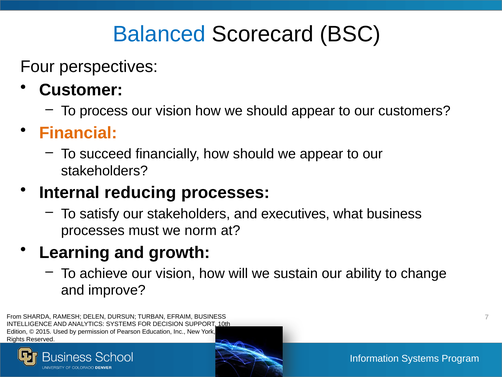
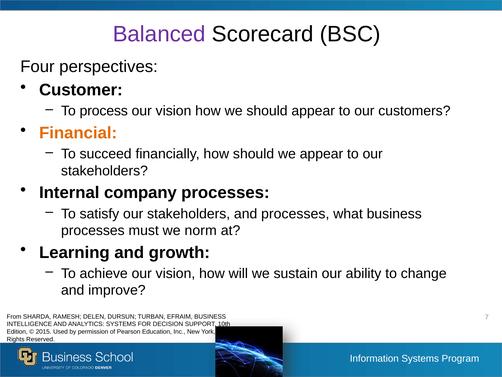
Balanced colour: blue -> purple
reducing: reducing -> company
and executives: executives -> processes
